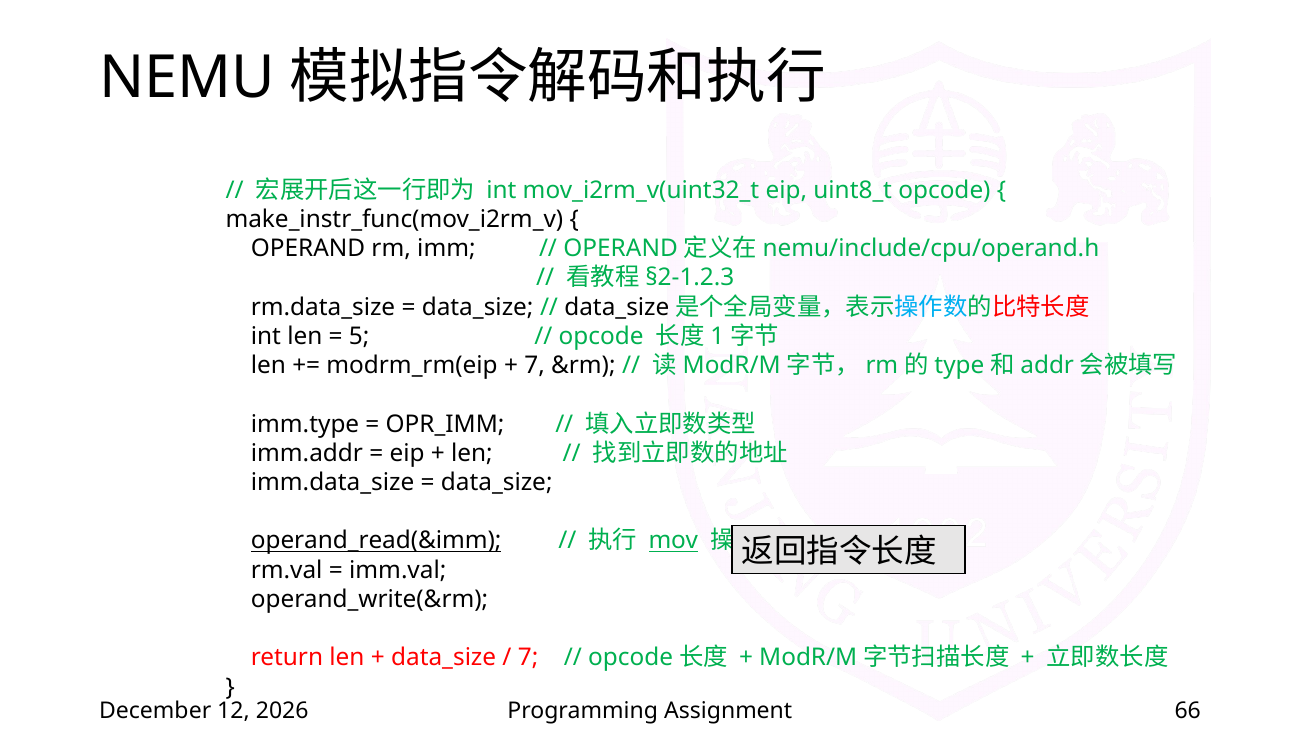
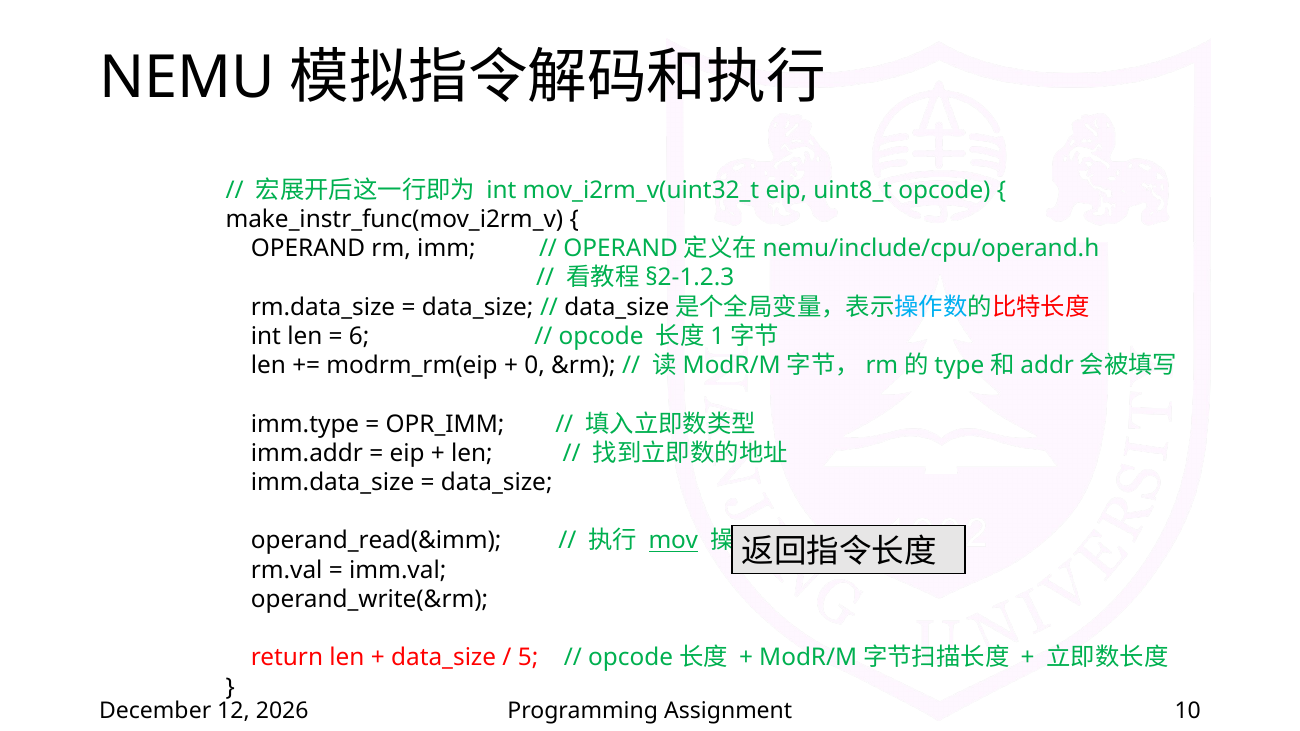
5: 5 -> 6
7 at (535, 366): 7 -> 0
operand_read(&imm underline: present -> none
7 at (528, 658): 7 -> 5
66: 66 -> 10
